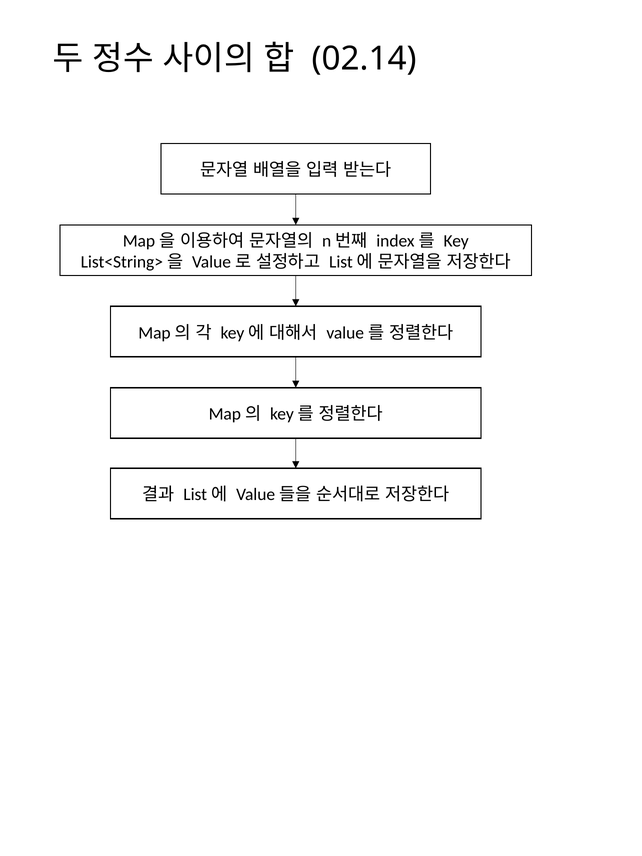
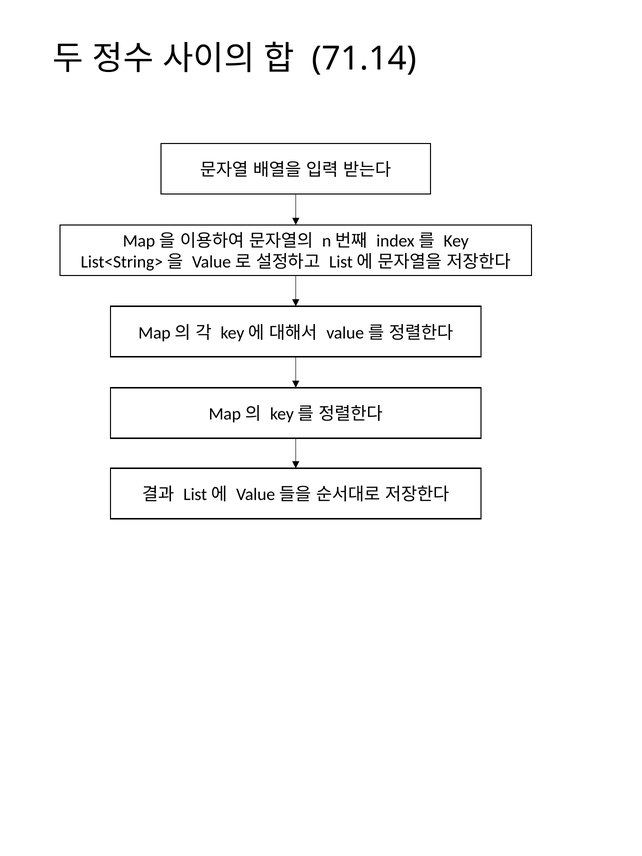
02.14: 02.14 -> 71.14
